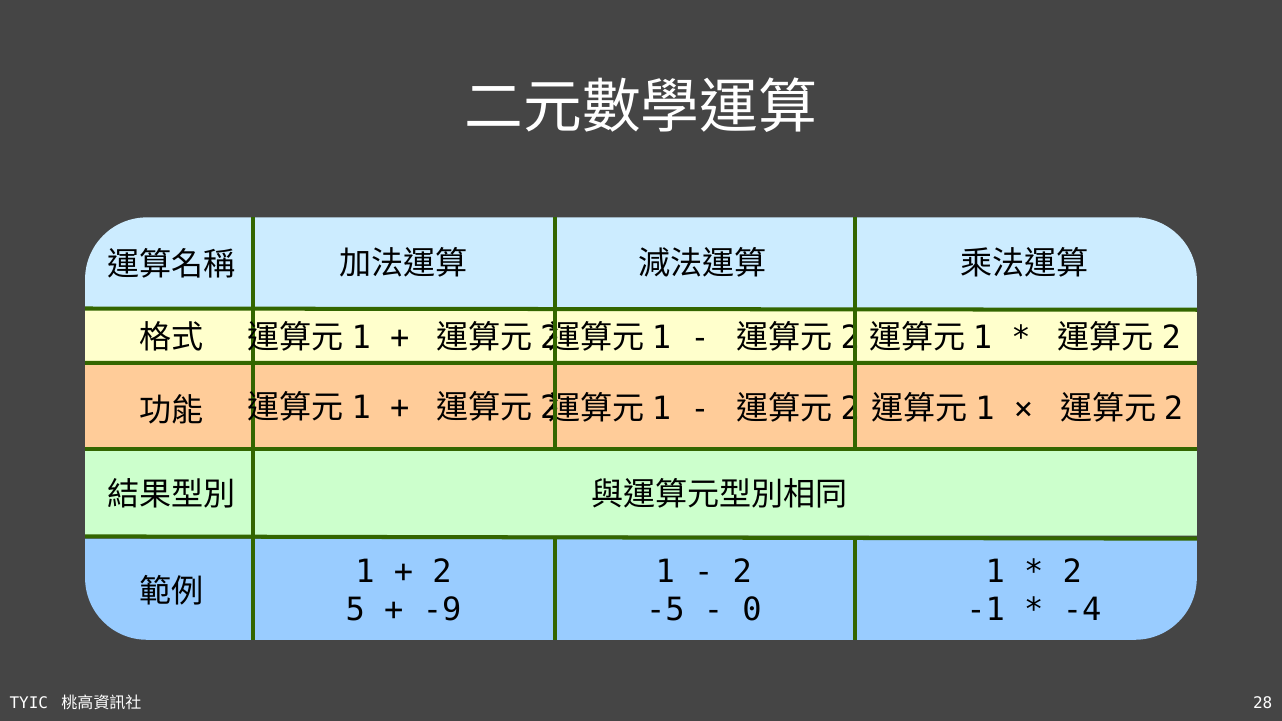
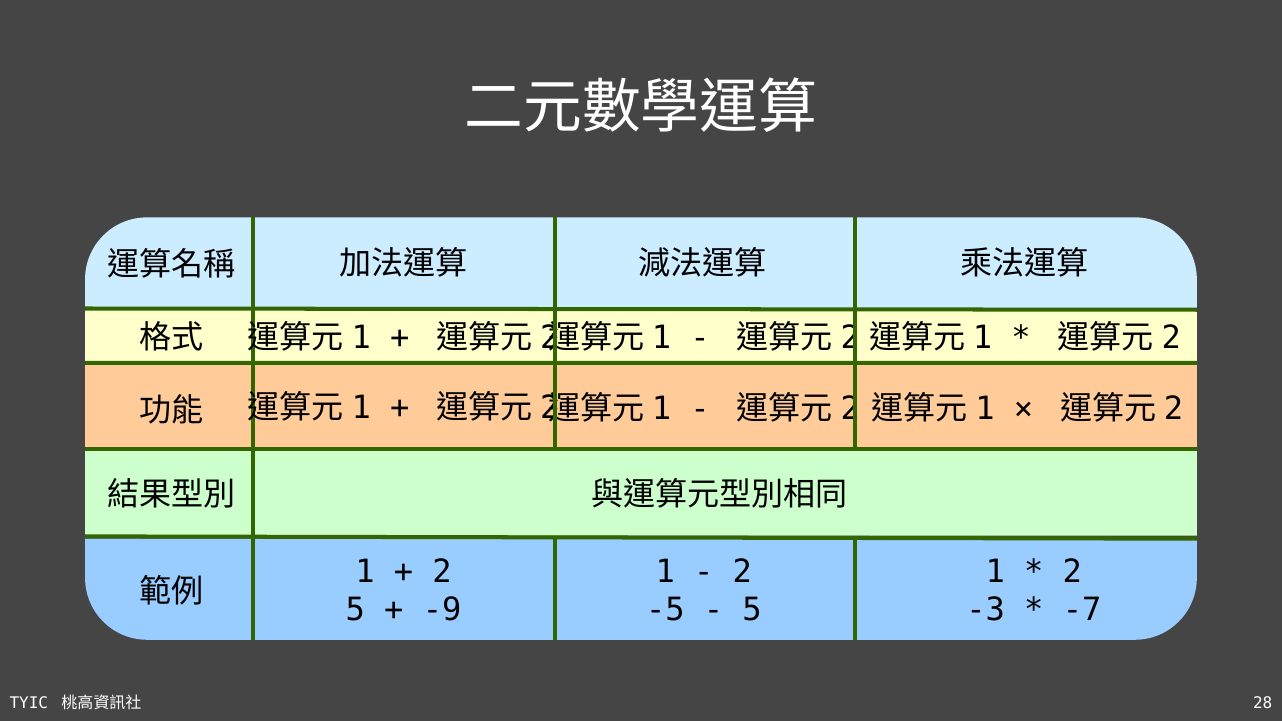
0 at (752, 610): 0 -> 5
-1: -1 -> -3
-4: -4 -> -7
